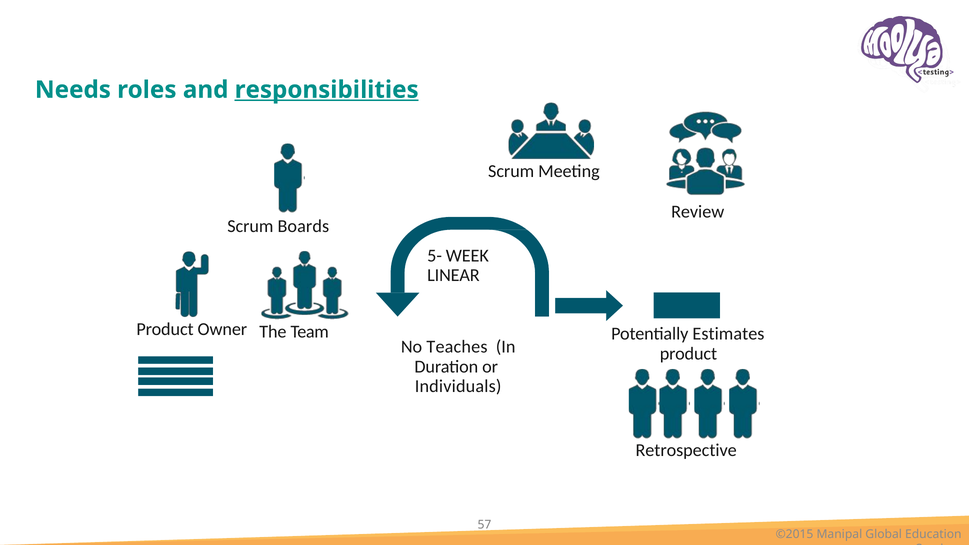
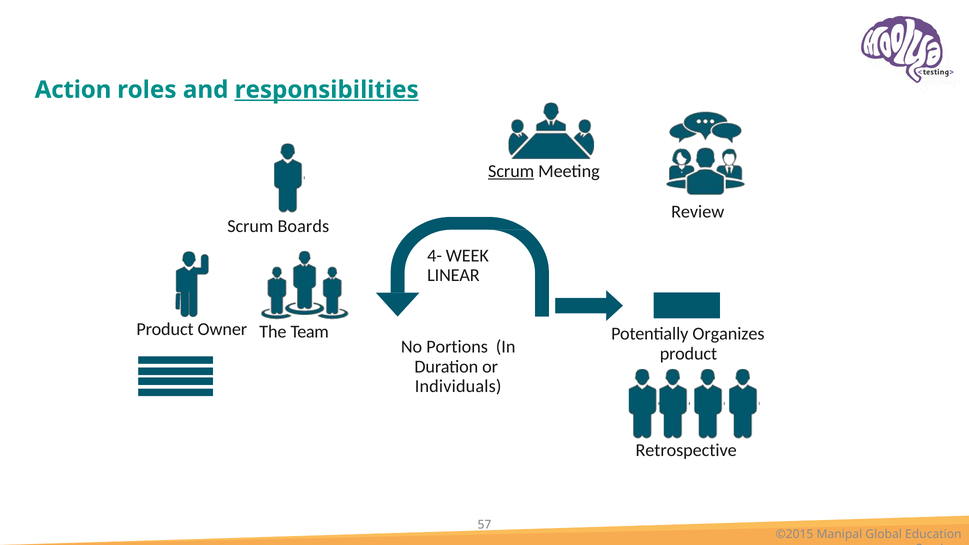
Needs: Needs -> Action
Scrum at (511, 171) underline: none -> present
5-: 5- -> 4-
Estimates: Estimates -> Organizes
Teaches: Teaches -> Portions
